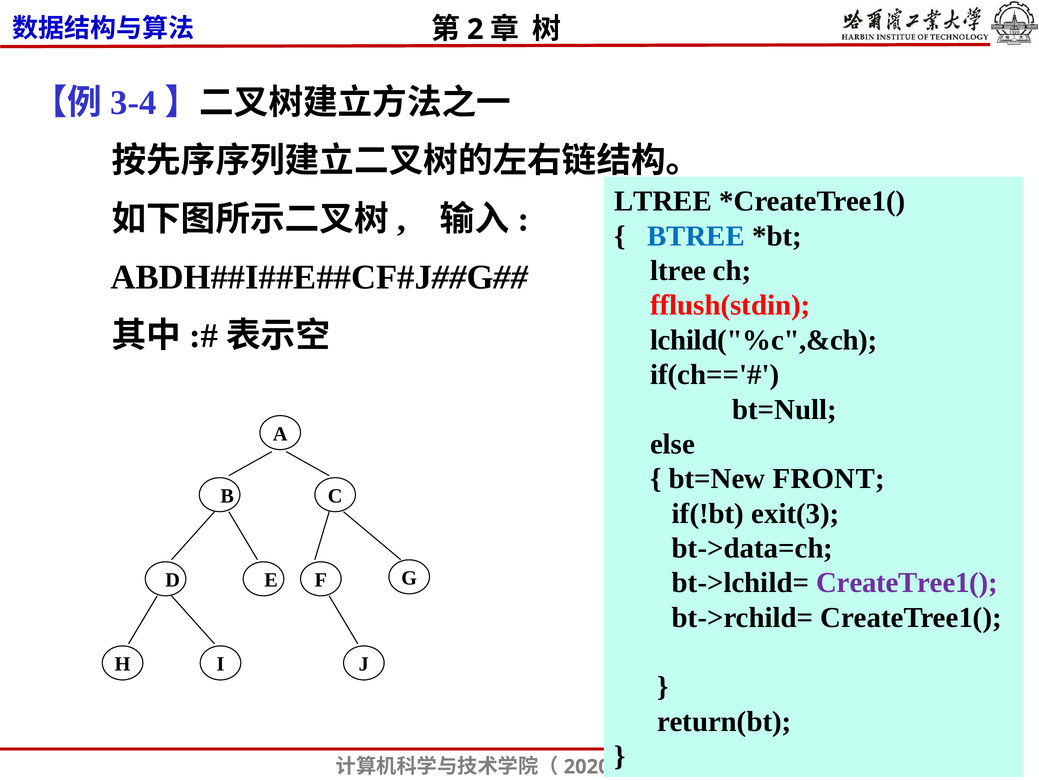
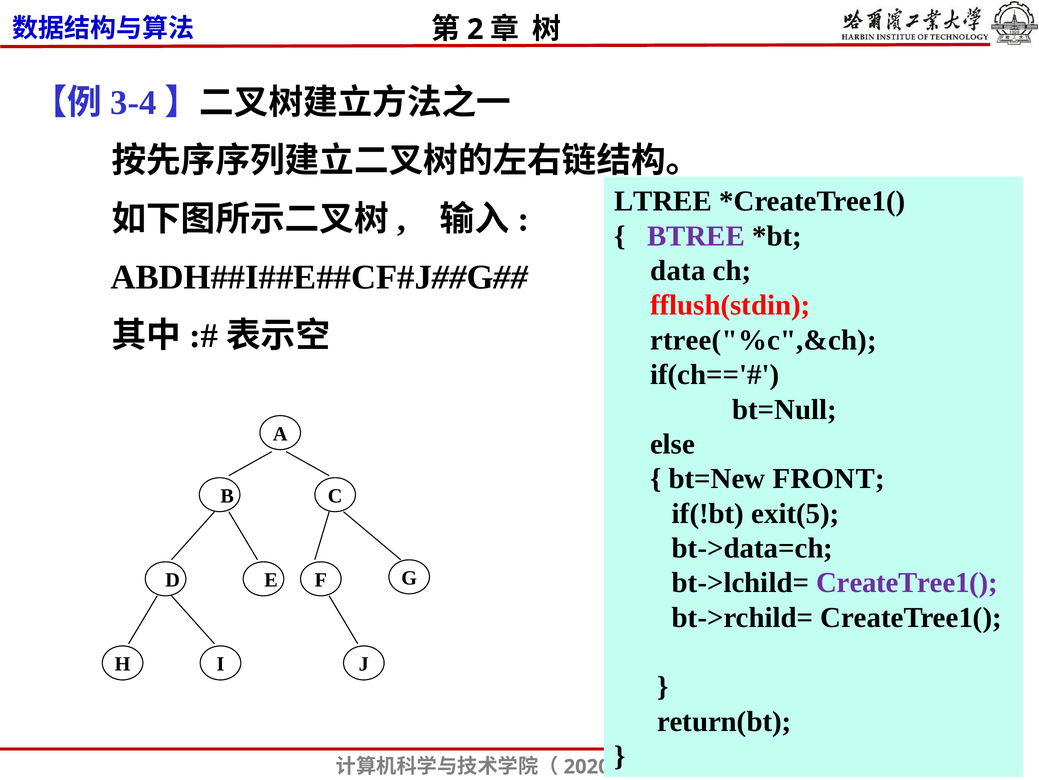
BTREE colour: blue -> purple
ltree at (678, 271): ltree -> data
lchild("%c",&ch: lchild("%c",&ch -> rtree("%c",&ch
exit(3: exit(3 -> exit(5
